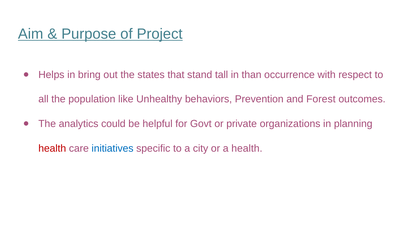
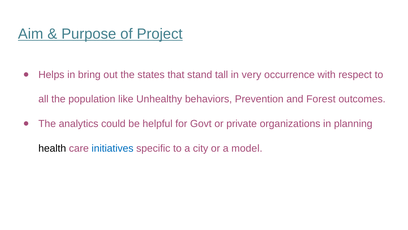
than: than -> very
health at (52, 148) colour: red -> black
a health: health -> model
